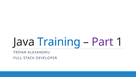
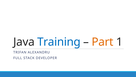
Part colour: purple -> orange
